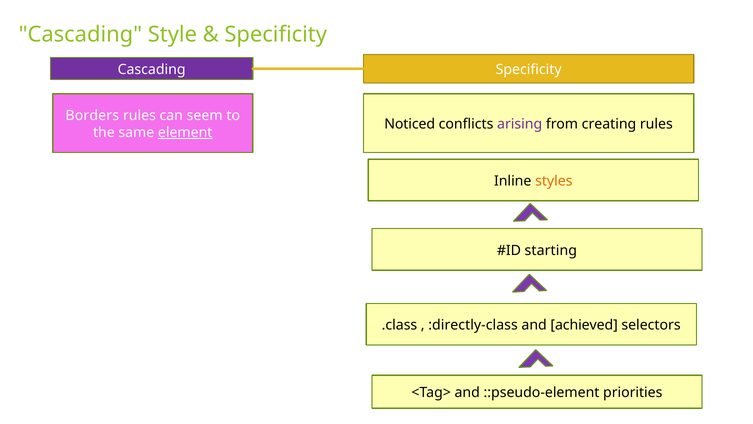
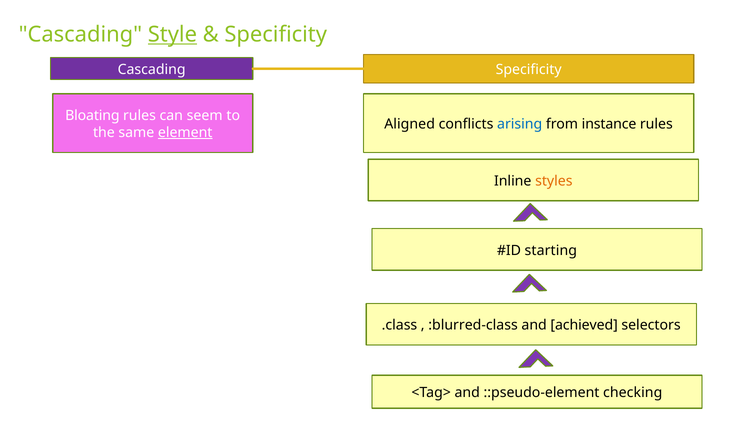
Style underline: none -> present
Borders: Borders -> Bloating
Noticed: Noticed -> Aligned
arising colour: purple -> blue
creating: creating -> instance
:directly-class: :directly-class -> :blurred-class
priorities: priorities -> checking
